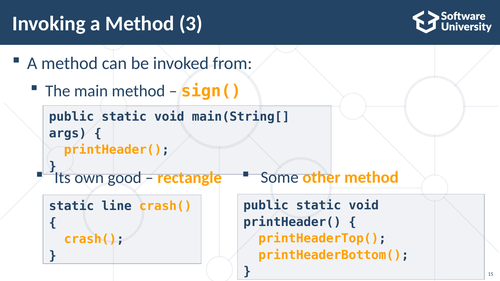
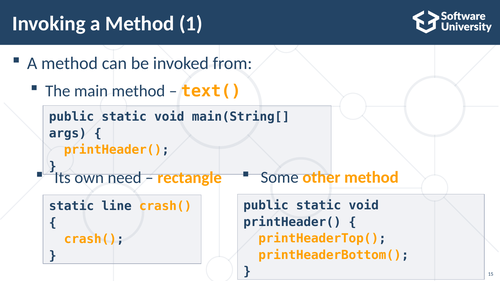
3: 3 -> 1
sign(: sign( -> text(
good: good -> need
